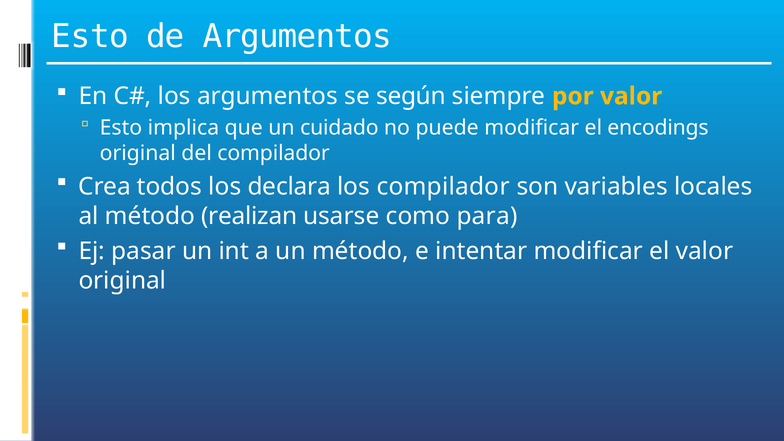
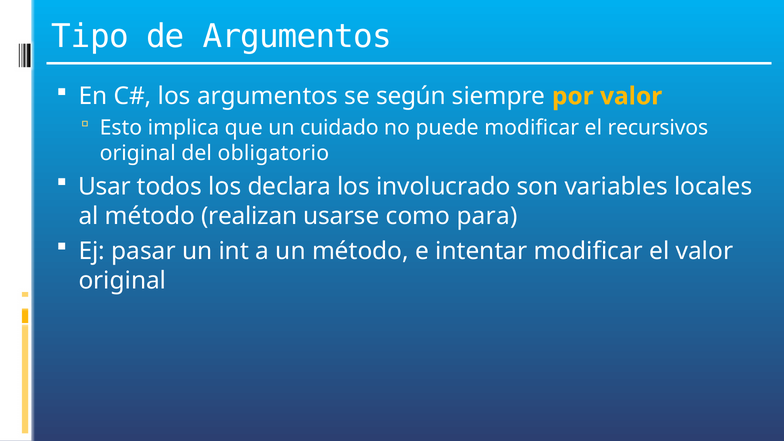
Esto at (90, 36): Esto -> Tipo
encodings: encodings -> recursivos
del compilador: compilador -> obligatorio
Crea: Crea -> Usar
los compilador: compilador -> involucrado
